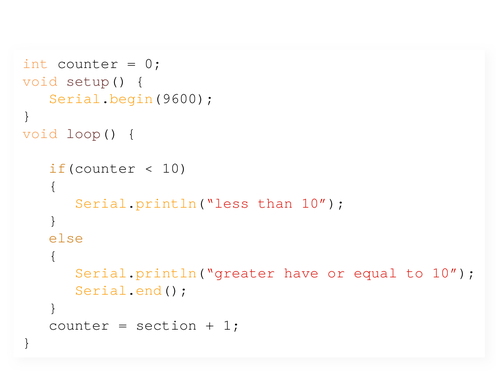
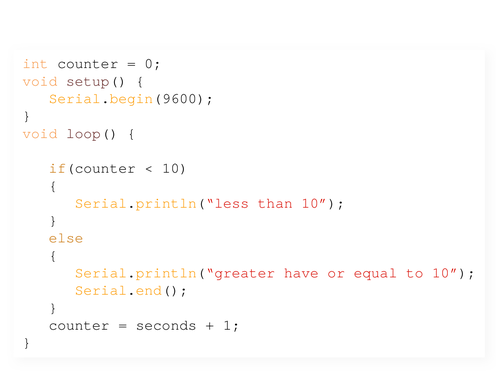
section: section -> seconds
